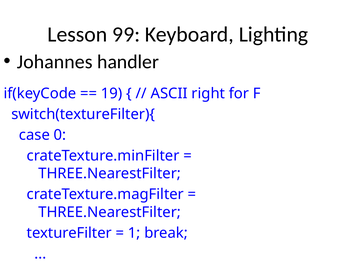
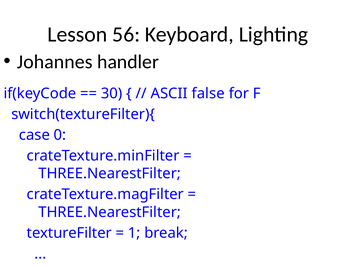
99: 99 -> 56
19: 19 -> 30
right: right -> false
